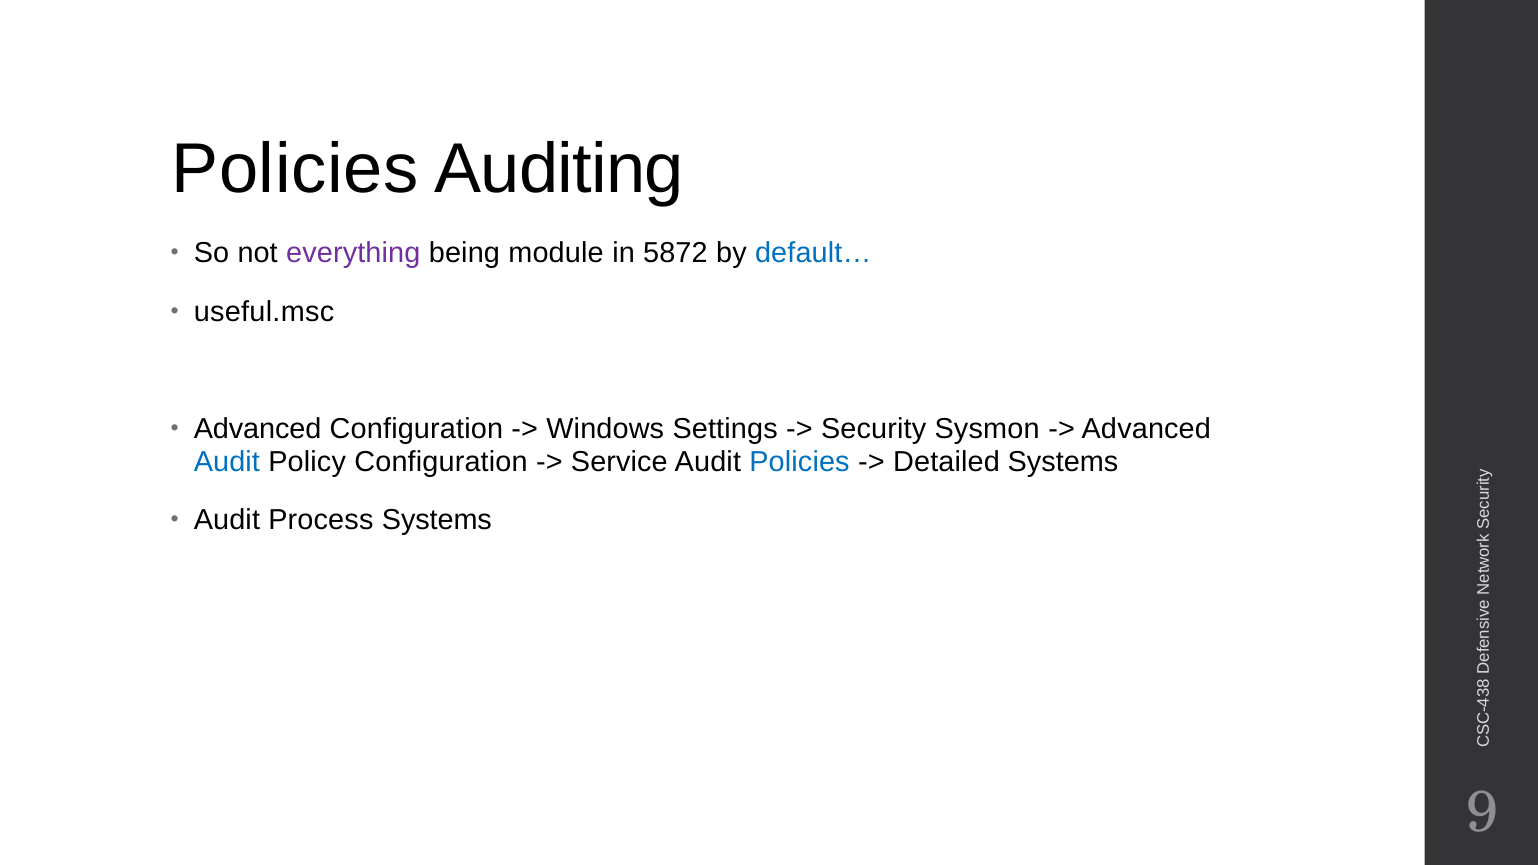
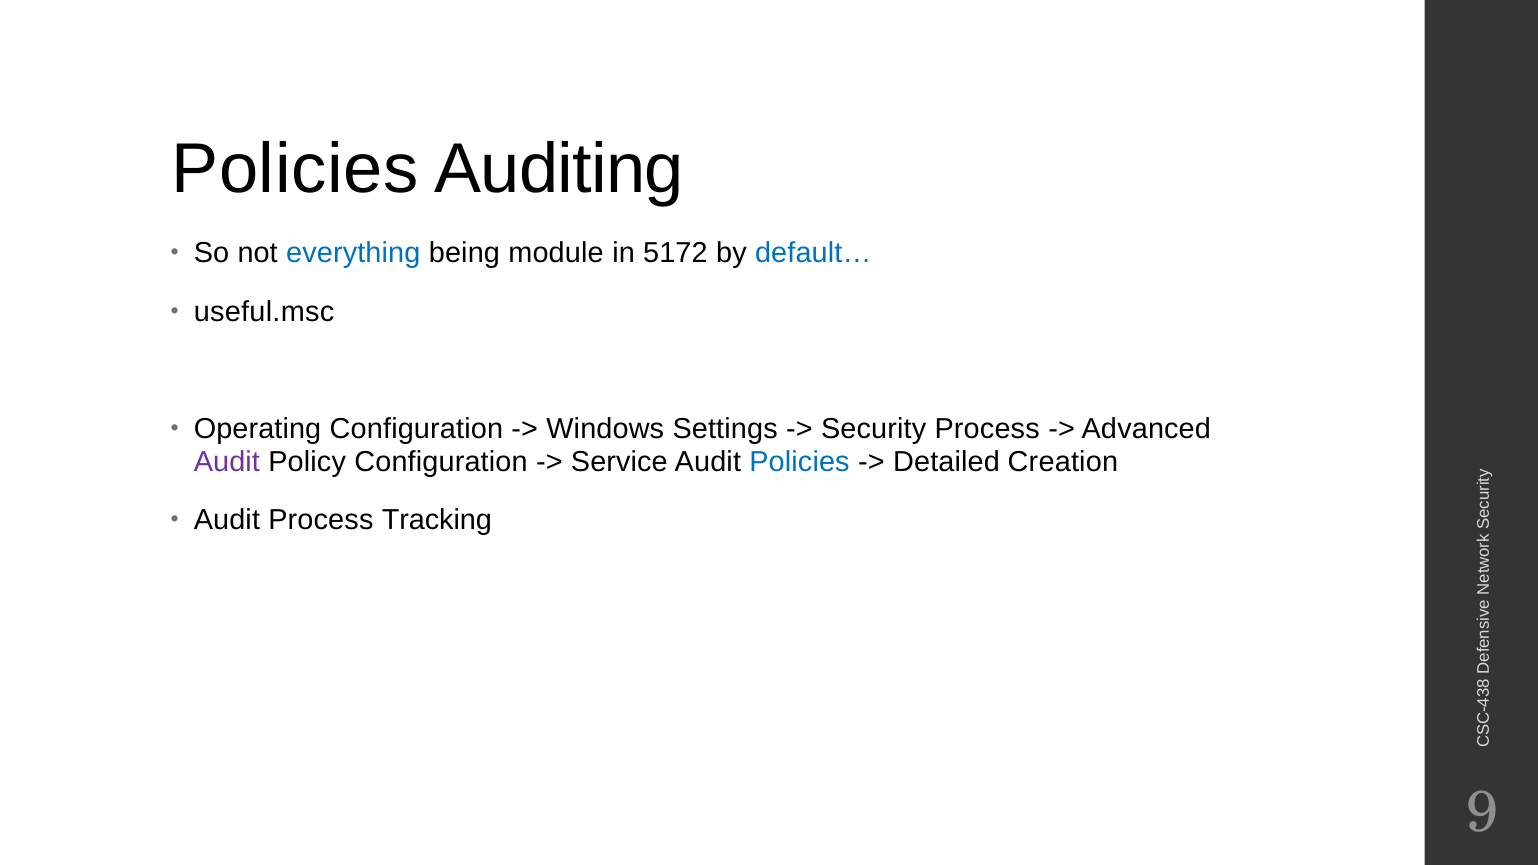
everything colour: purple -> blue
5872: 5872 -> 5172
Advanced at (258, 429): Advanced -> Operating
Security Sysmon: Sysmon -> Process
Audit at (227, 462) colour: blue -> purple
Detailed Systems: Systems -> Creation
Process Systems: Systems -> Tracking
